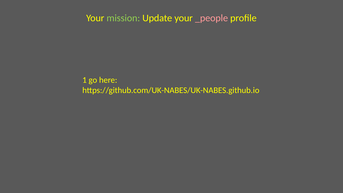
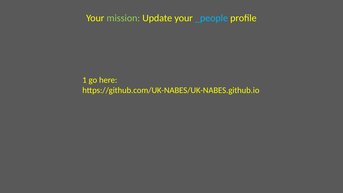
_people colour: pink -> light blue
